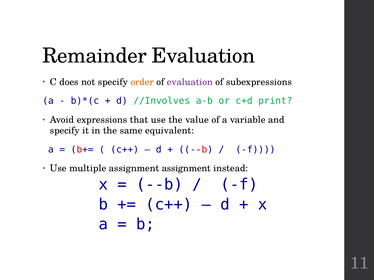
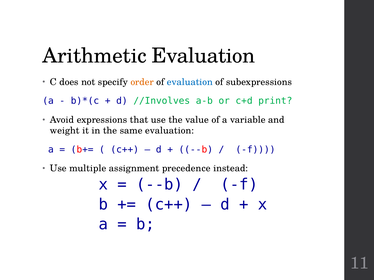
Remainder: Remainder -> Arithmetic
evaluation at (190, 82) colour: purple -> blue
specify at (65, 131): specify -> weight
same equivalent: equivalent -> evaluation
assignment assignment: assignment -> precedence
